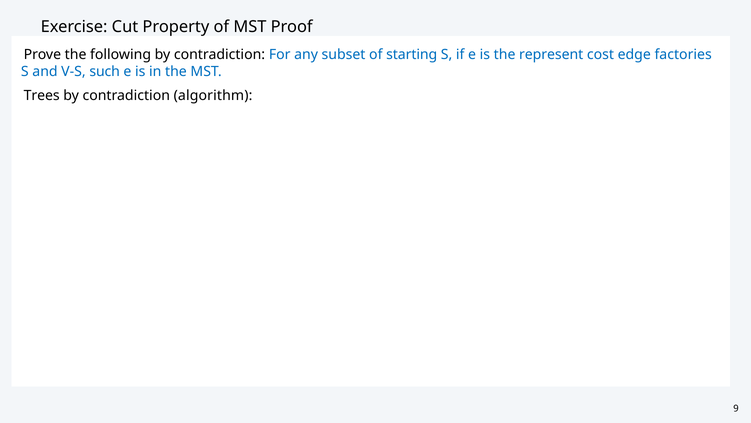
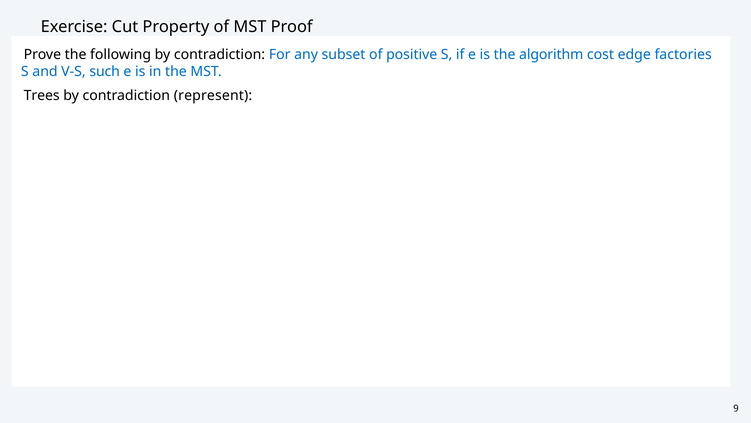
starting: starting -> positive
represent: represent -> algorithm
algorithm: algorithm -> represent
